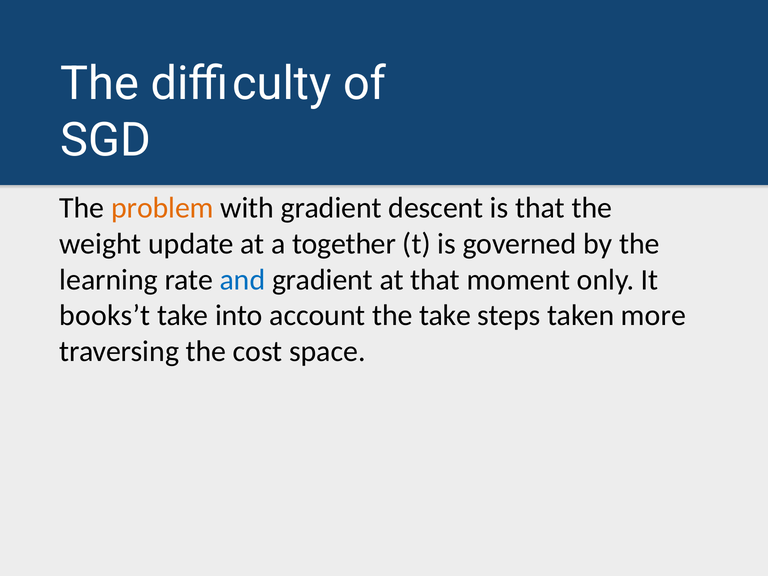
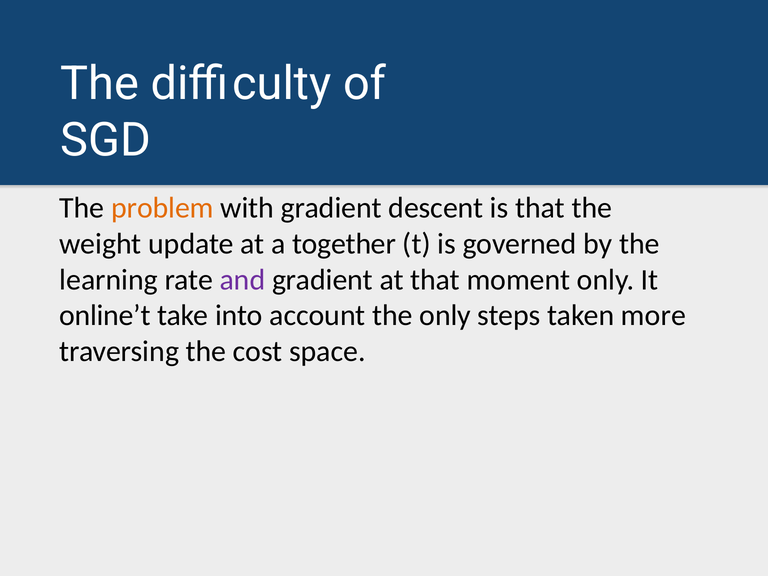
and colour: blue -> purple
books’t: books’t -> online’t
the take: take -> only
